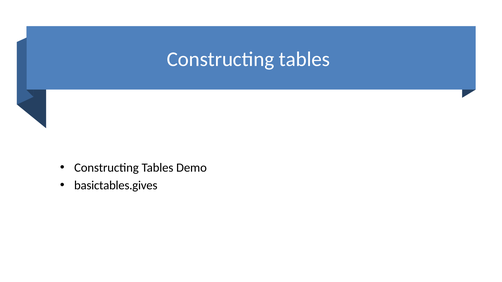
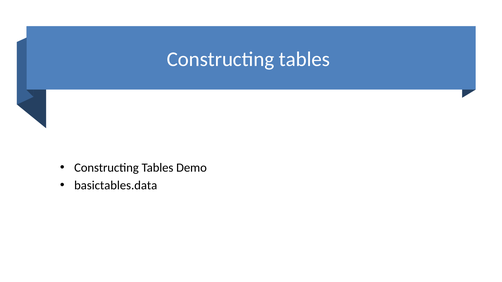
basictables.gives: basictables.gives -> basictables.data
